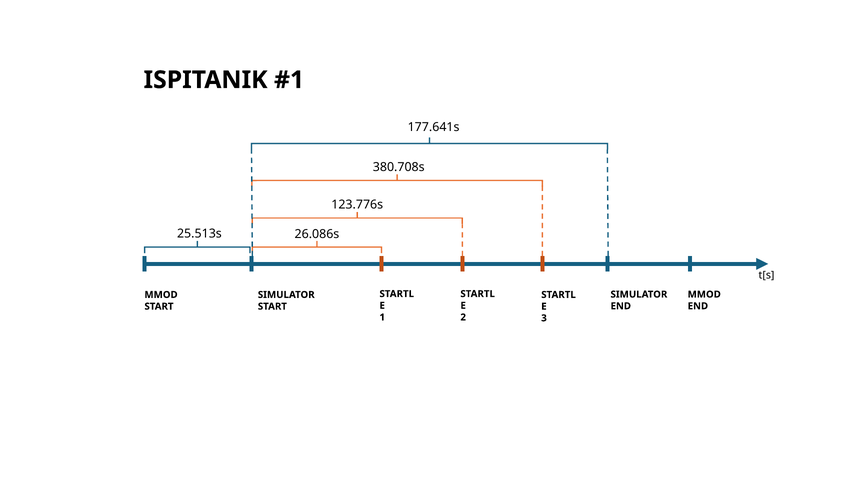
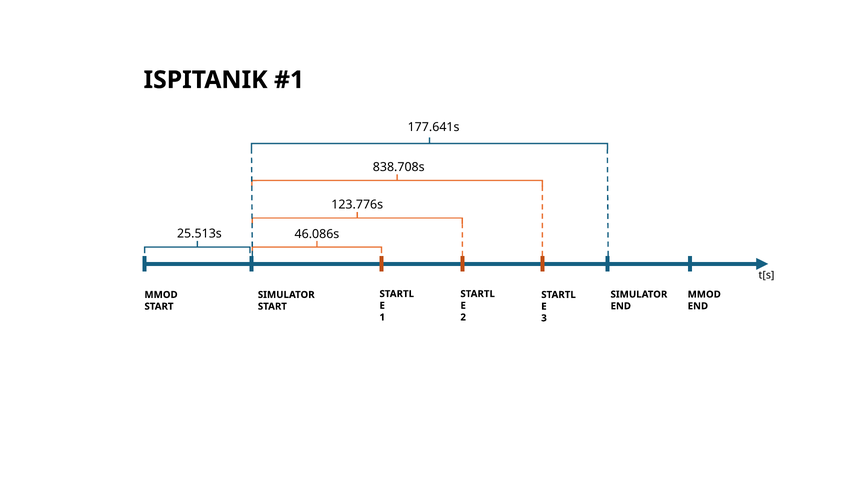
380.708s: 380.708s -> 838.708s
26.086s: 26.086s -> 46.086s
